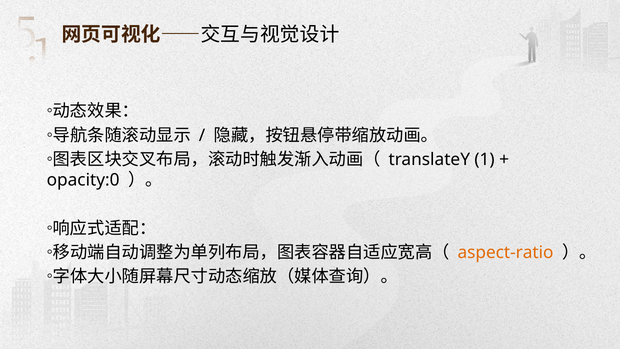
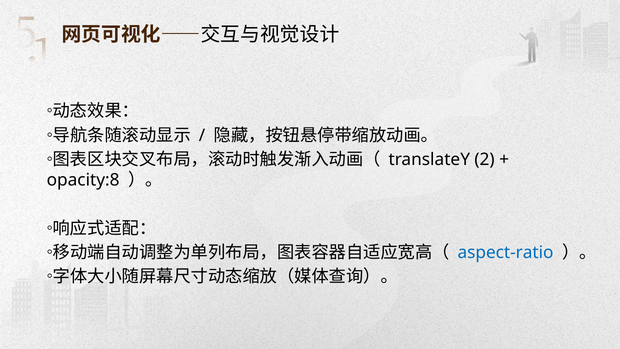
1: 1 -> 2
opacity:0: opacity:0 -> opacity:8
aspect-ratio colour: orange -> blue
